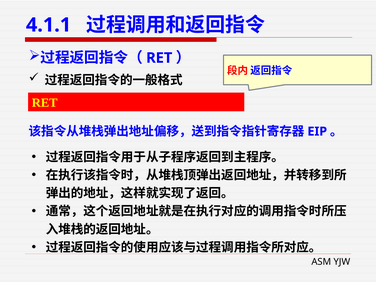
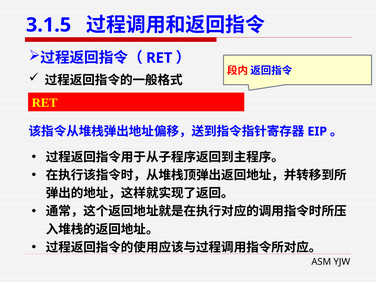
4.1.1: 4.1.1 -> 3.1.5
